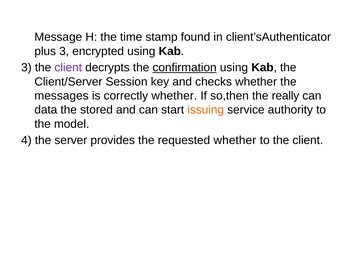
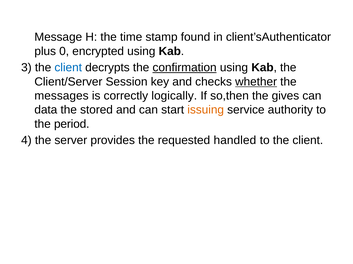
plus 3: 3 -> 0
client at (68, 68) colour: purple -> blue
whether at (256, 82) underline: none -> present
correctly whether: whether -> logically
really: really -> gives
model: model -> period
requested whether: whether -> handled
